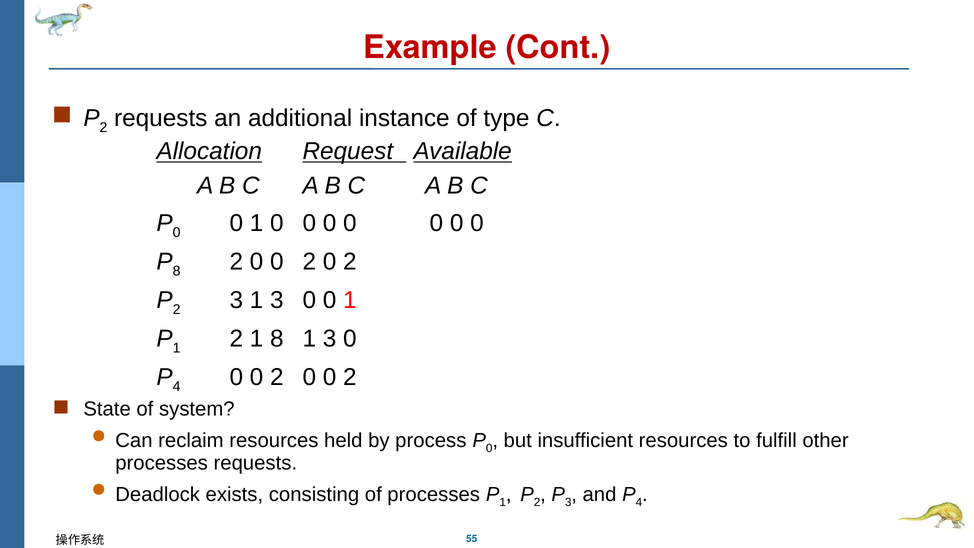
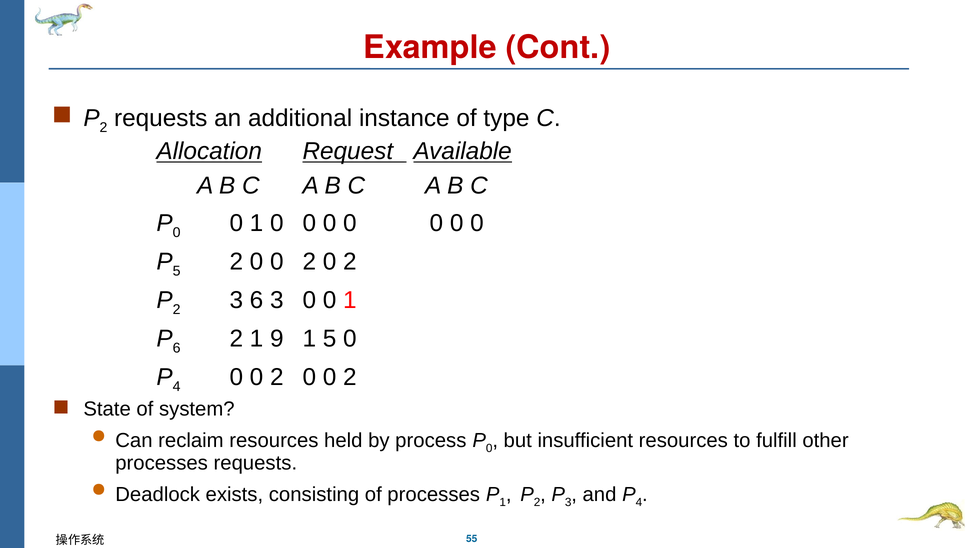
8 at (177, 271): 8 -> 5
3 1: 1 -> 6
1 at (177, 348): 1 -> 6
1 8: 8 -> 9
3 at (330, 338): 3 -> 5
